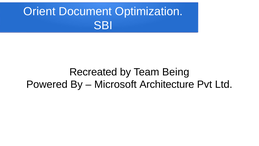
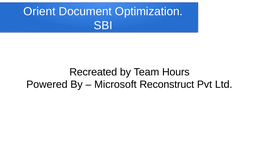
Being: Being -> Hours
Architecture: Architecture -> Reconstruct
